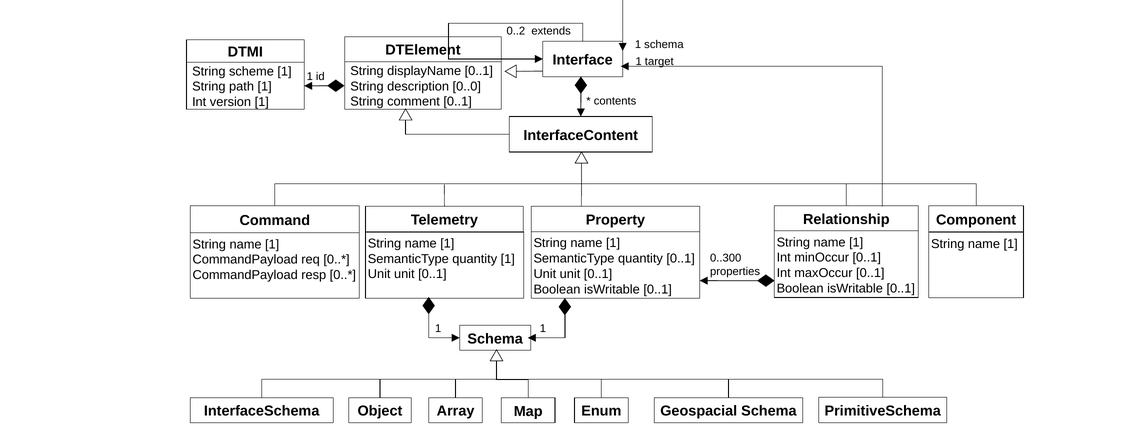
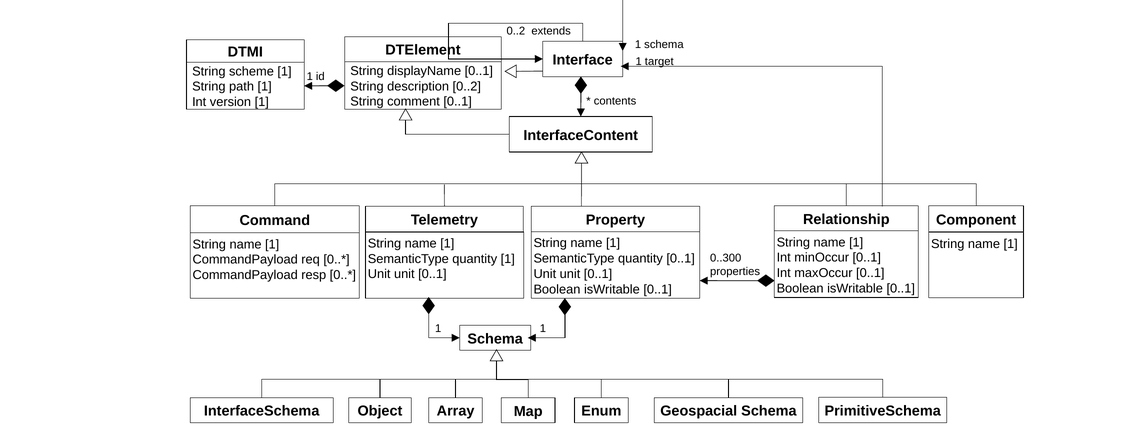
description 0..0: 0..0 -> 0..2
